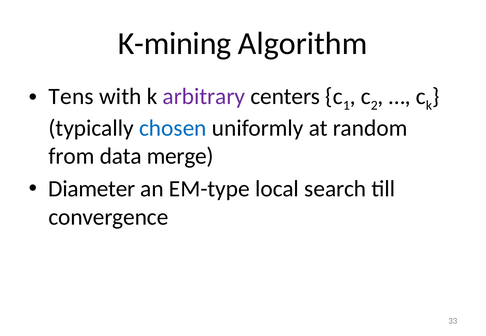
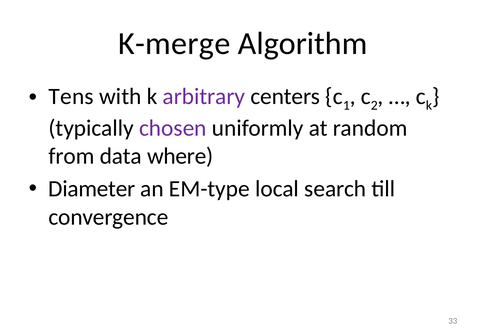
K-mining: K-mining -> K-merge
chosen colour: blue -> purple
merge: merge -> where
